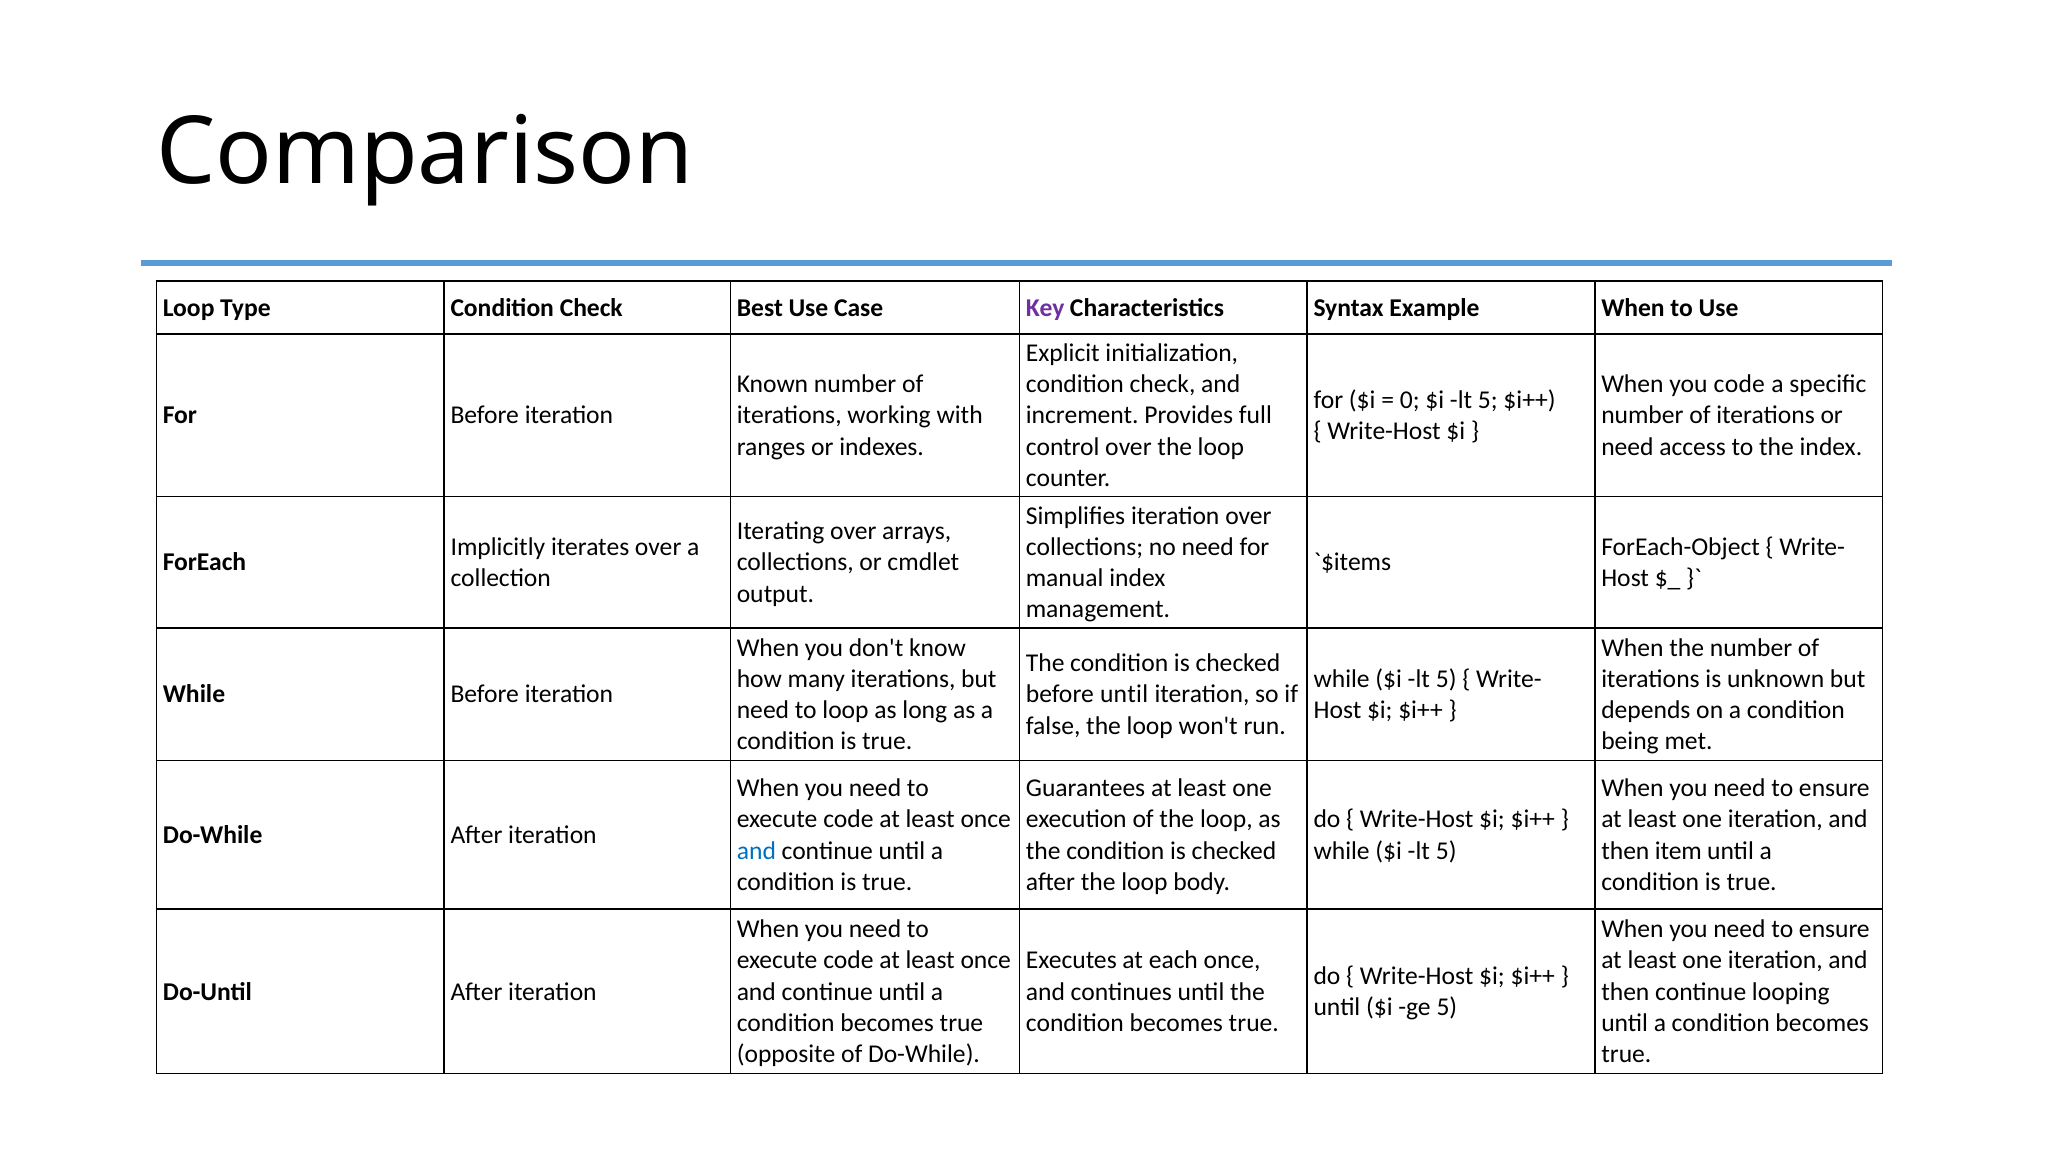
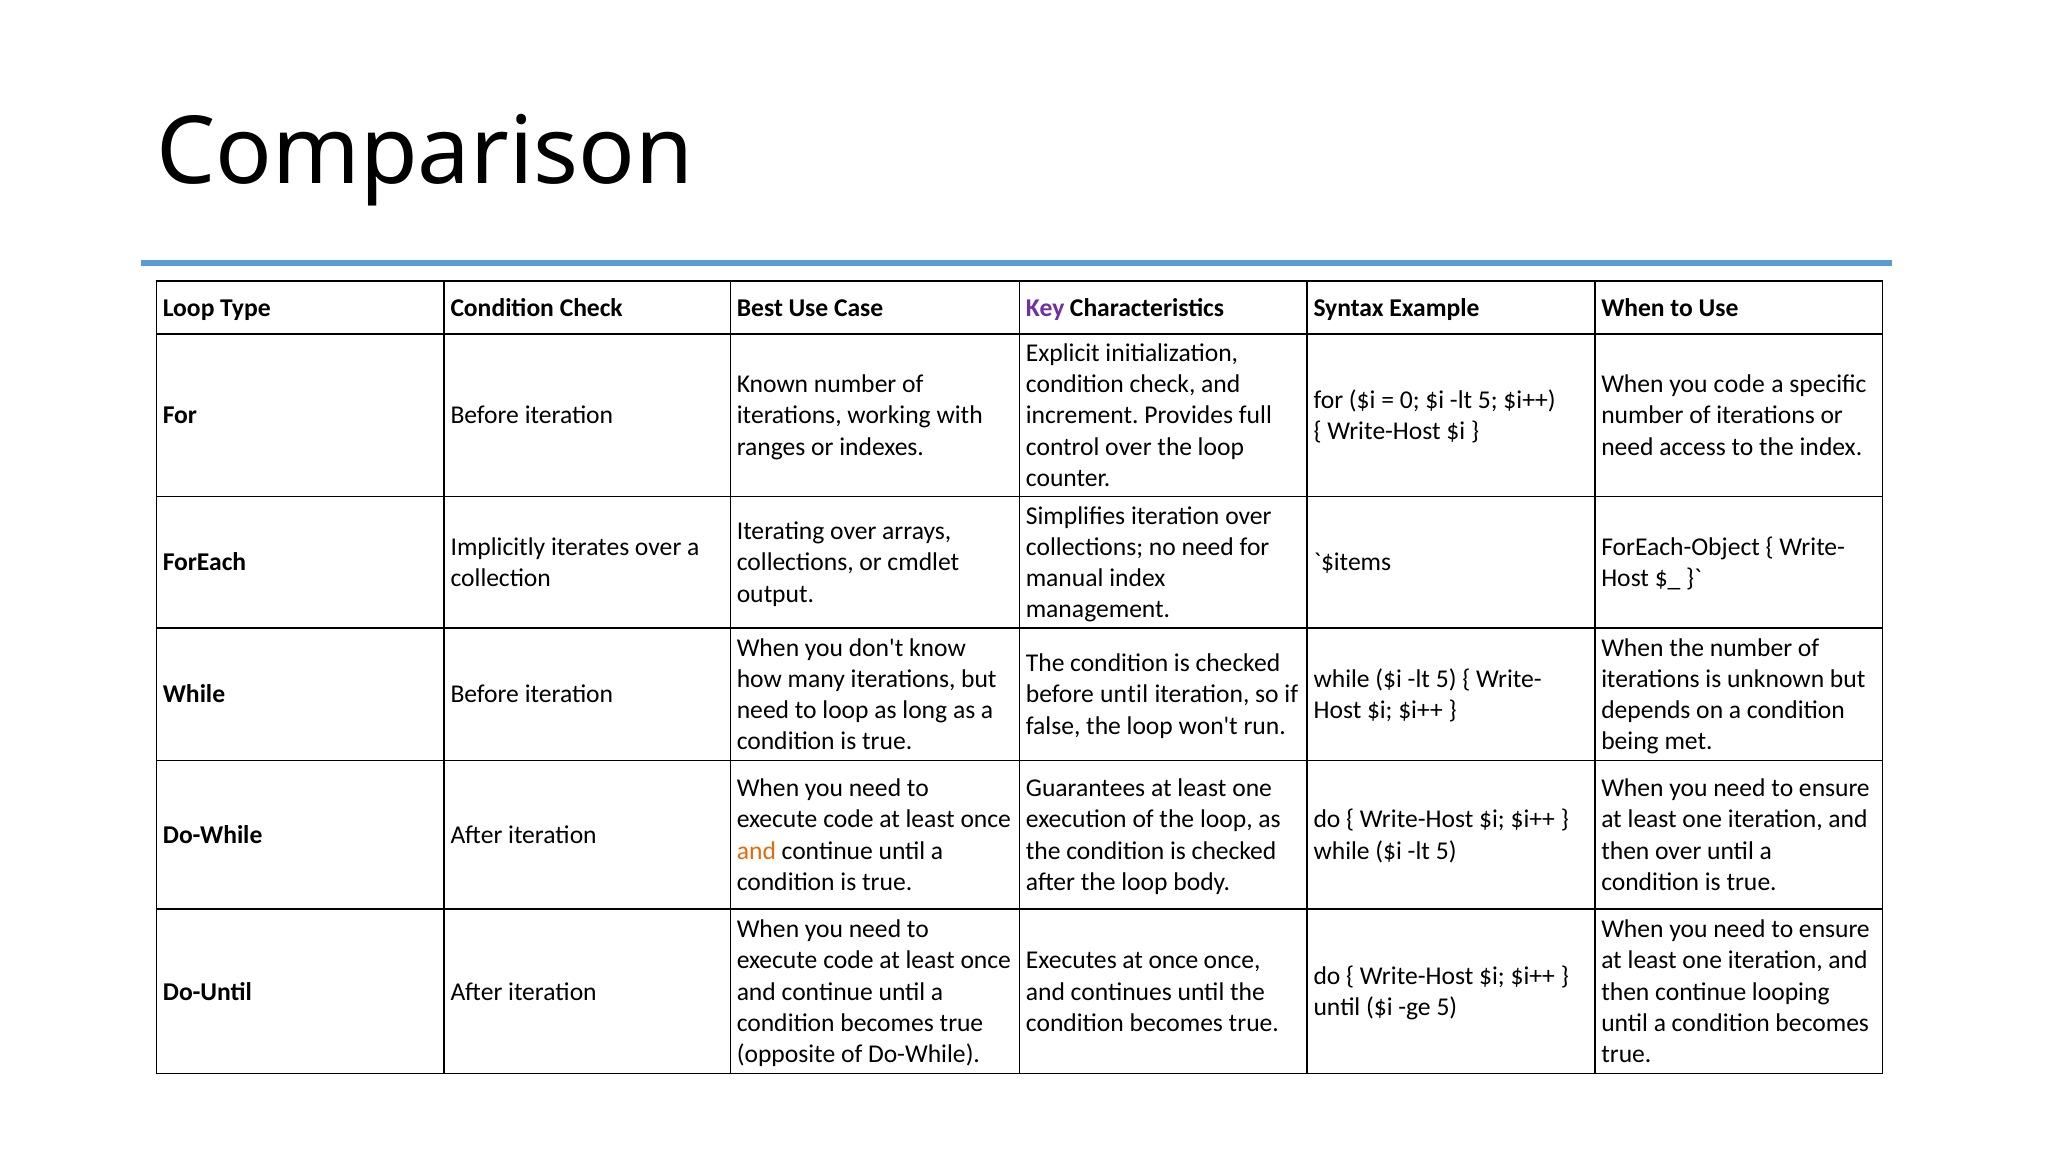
and at (756, 850) colour: blue -> orange
then item: item -> over
at each: each -> once
